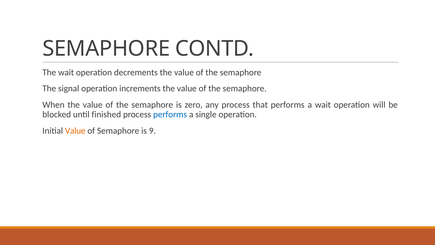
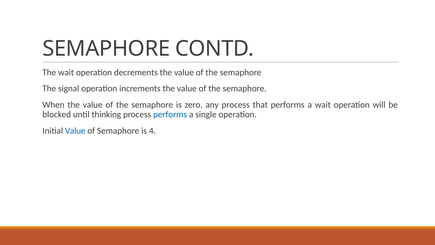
finished: finished -> thinking
Value at (75, 131) colour: orange -> blue
9: 9 -> 4
